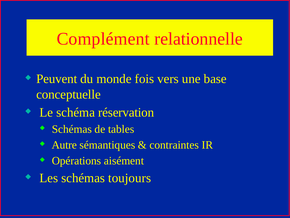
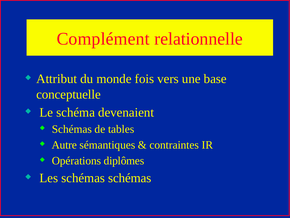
Peuvent: Peuvent -> Attribut
réservation: réservation -> devenaient
aisément: aisément -> diplômes
schémas toujours: toujours -> schémas
